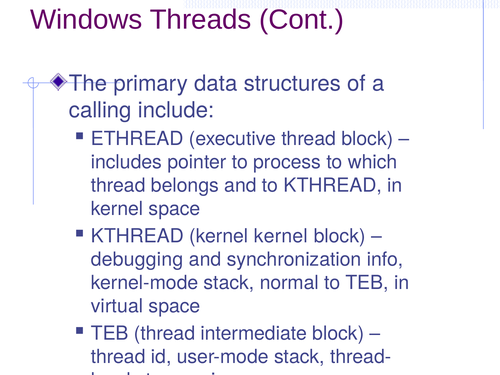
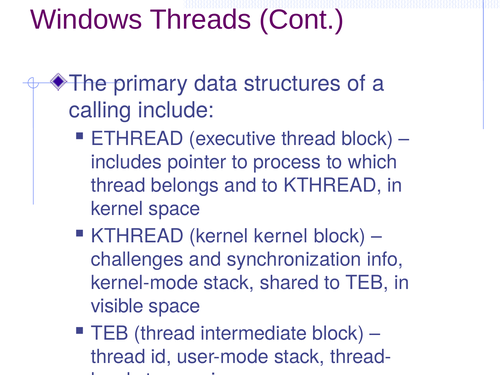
debugging: debugging -> challenges
normal: normal -> shared
virtual: virtual -> visible
